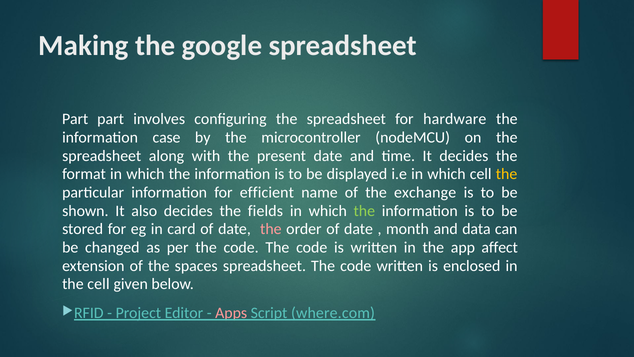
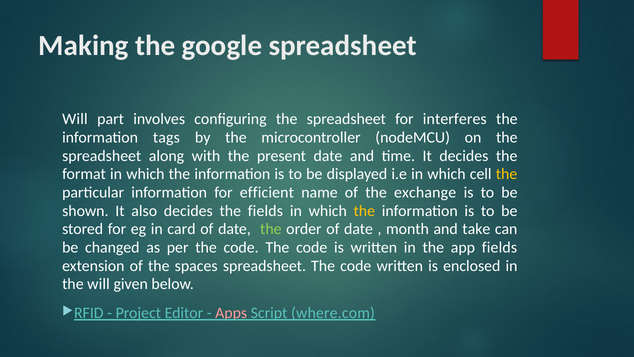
Part at (75, 119): Part -> Will
hardware: hardware -> interferes
case: case -> tags
the at (364, 211) colour: light green -> yellow
the at (271, 229) colour: pink -> light green
data: data -> take
app affect: affect -> fields
the cell: cell -> will
